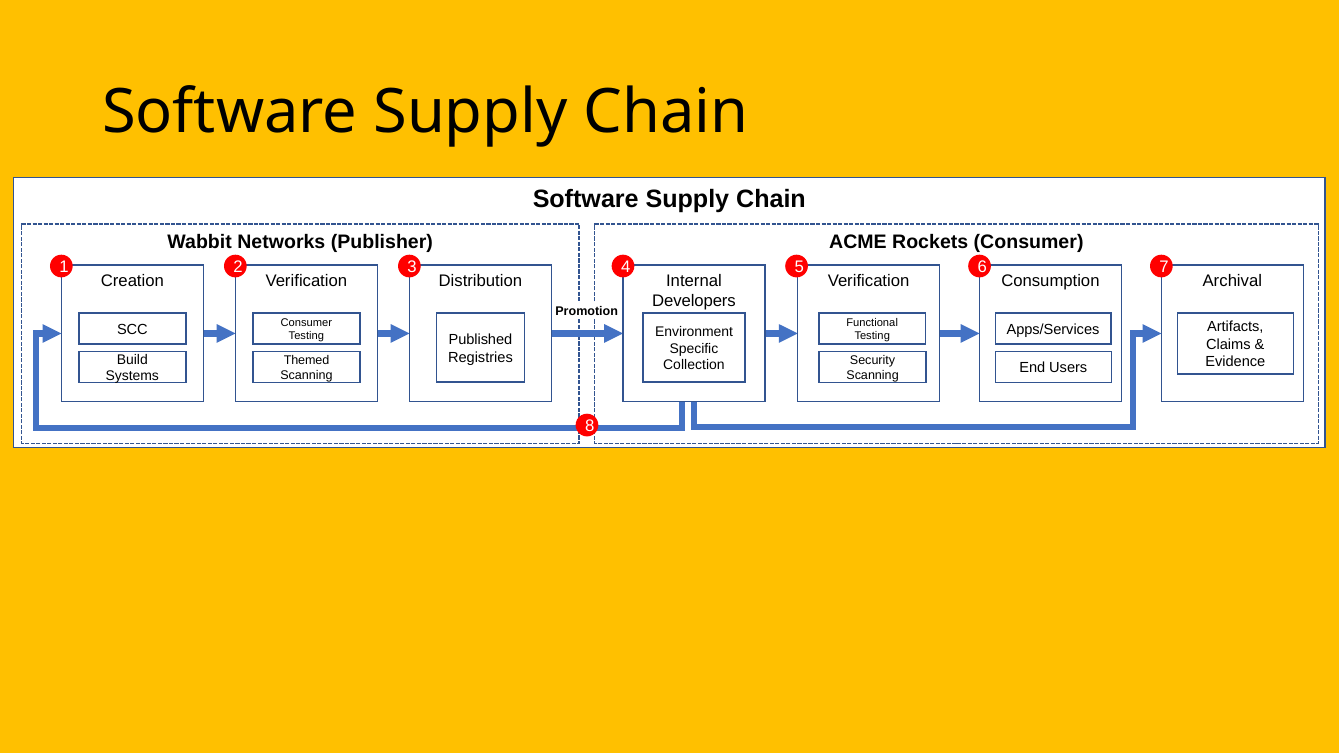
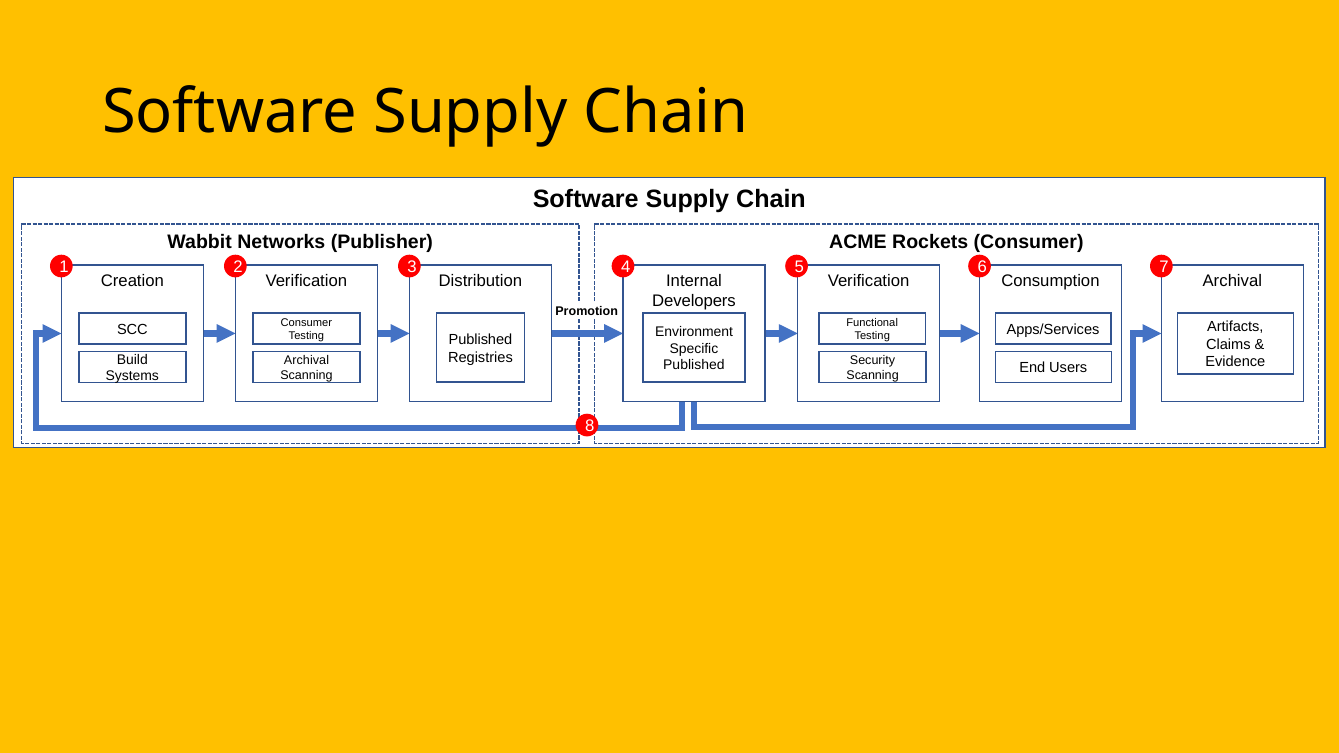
Themed at (307, 360): Themed -> Archival
Collection at (694, 365): Collection -> Published
